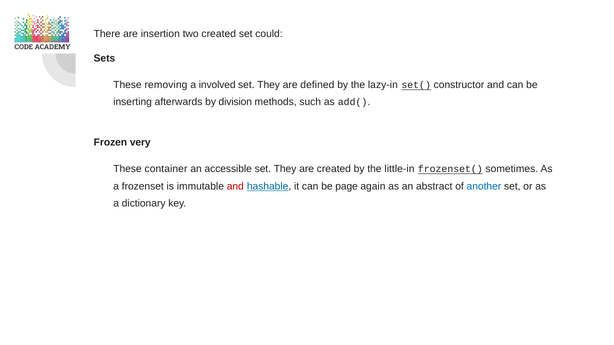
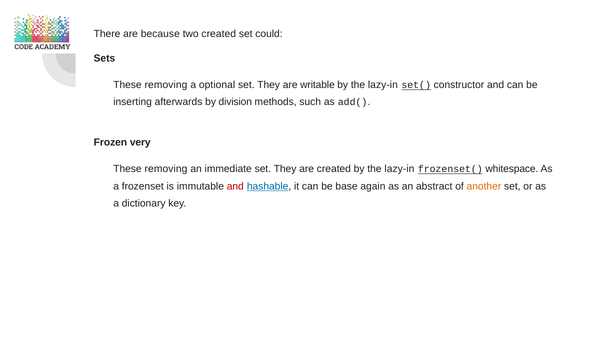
insertion: insertion -> because
involved: involved -> optional
defined: defined -> writable
container at (166, 169): container -> removing
accessible: accessible -> immediate
created by the little-in: little-in -> lazy-in
sometimes: sometimes -> whitespace
page: page -> base
another colour: blue -> orange
